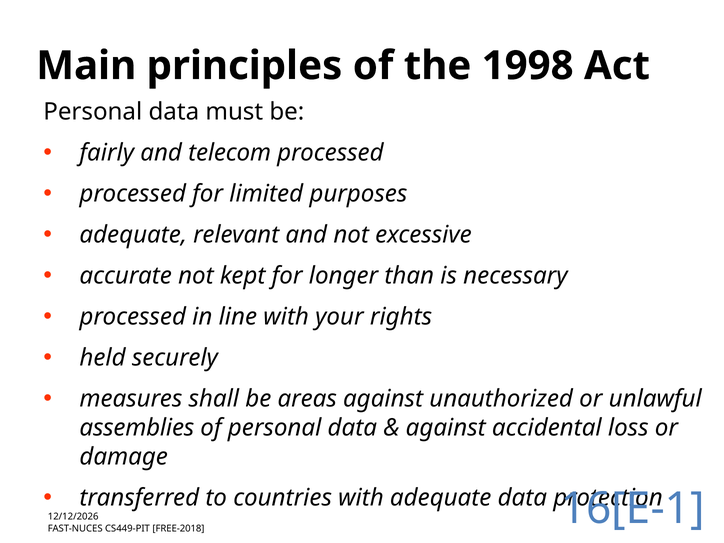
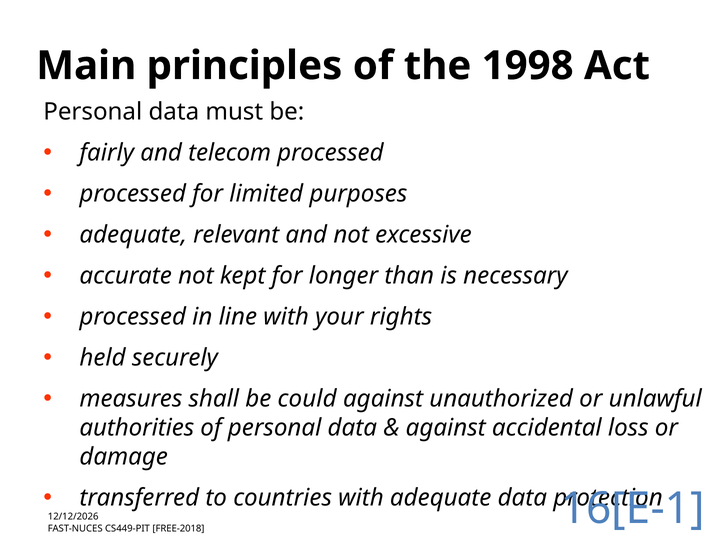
areas: areas -> could
assemblies: assemblies -> authorities
